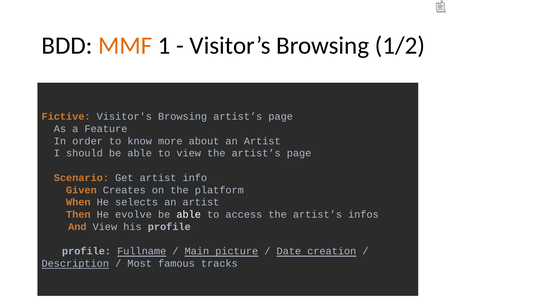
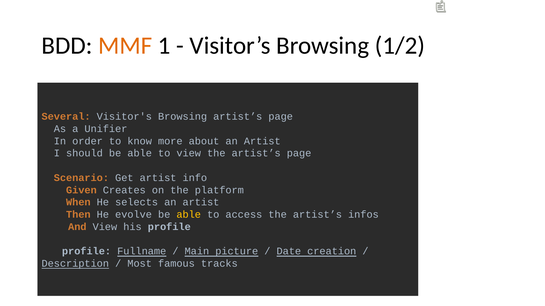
Fictive: Fictive -> Several
Feature: Feature -> Unifier
able at (189, 215) colour: white -> yellow
